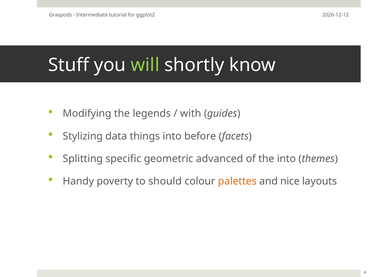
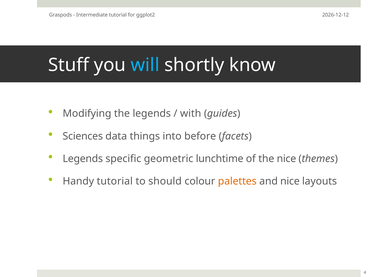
will colour: light green -> light blue
Stylizing: Stylizing -> Sciences
Splitting at (83, 159): Splitting -> Legends
advanced: advanced -> lunchtime
the into: into -> nice
Handy poverty: poverty -> tutorial
